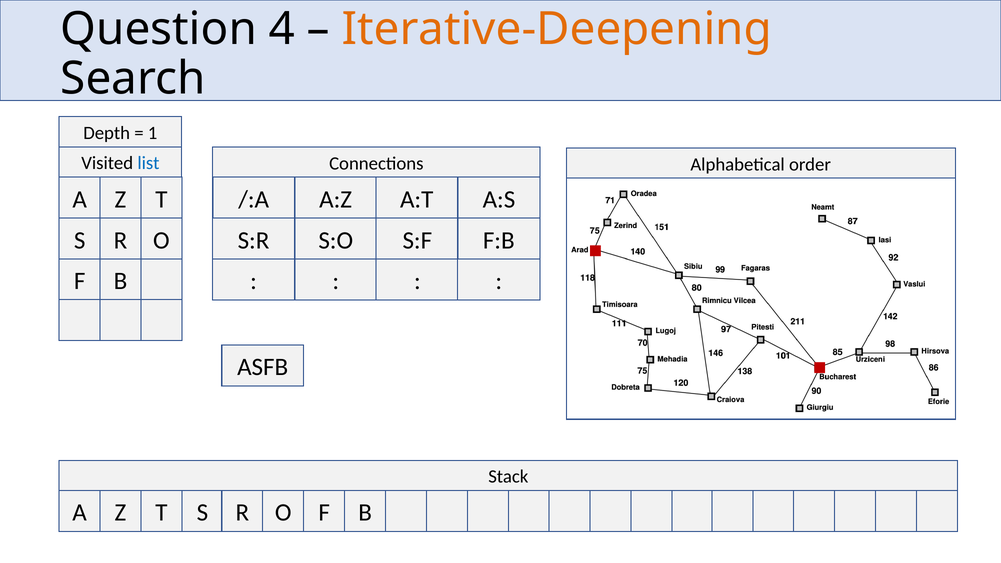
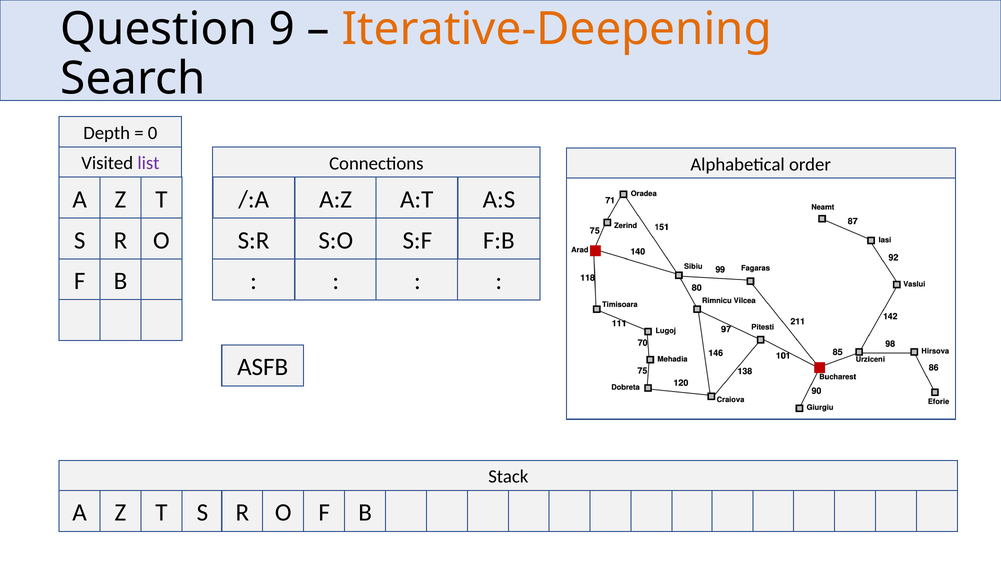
4: 4 -> 9
1: 1 -> 0
list colour: blue -> purple
